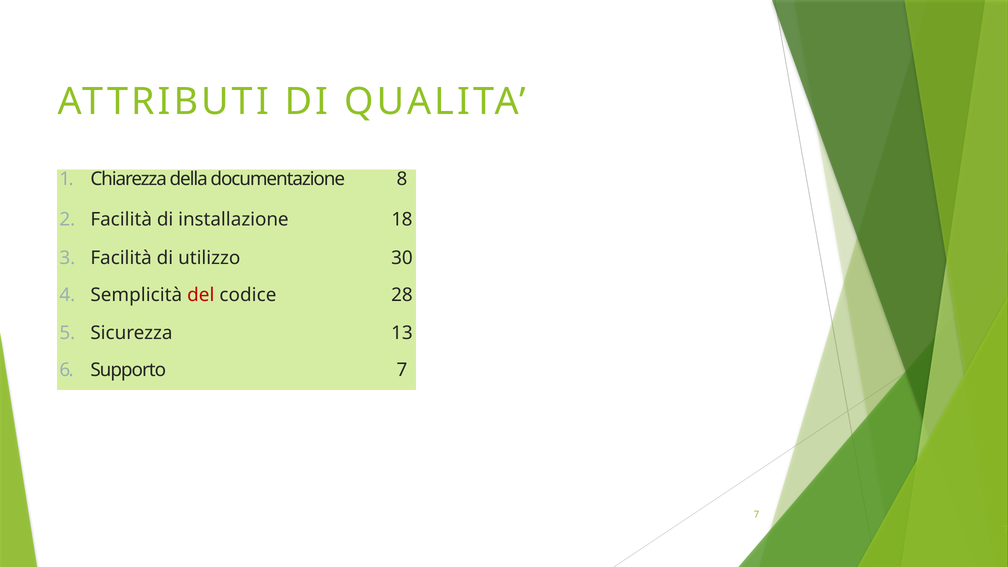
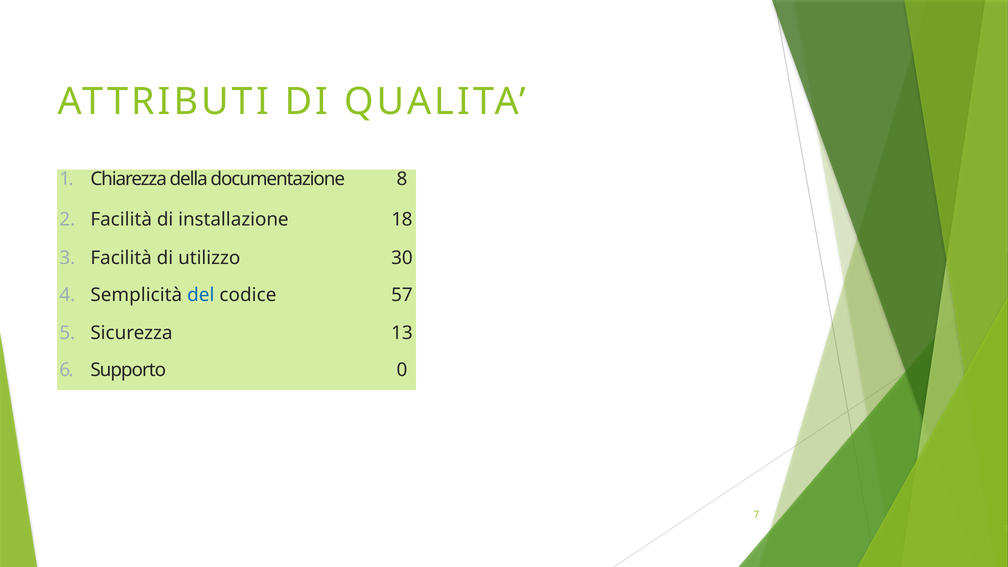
del colour: red -> blue
28: 28 -> 57
Supporto 7: 7 -> 0
